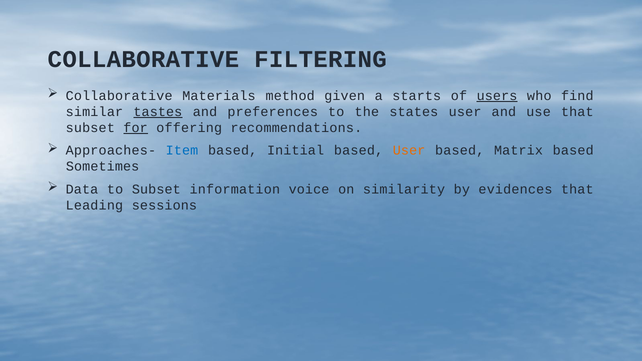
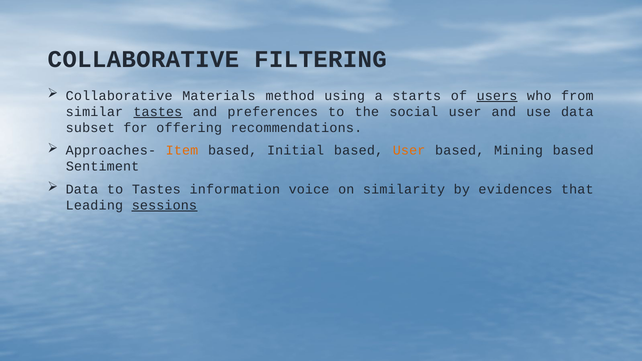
given: given -> using
find: find -> from
states: states -> social
use that: that -> data
for underline: present -> none
Item colour: blue -> orange
Matrix: Matrix -> Mining
Sometimes: Sometimes -> Sentiment
to Subset: Subset -> Tastes
sessions underline: none -> present
